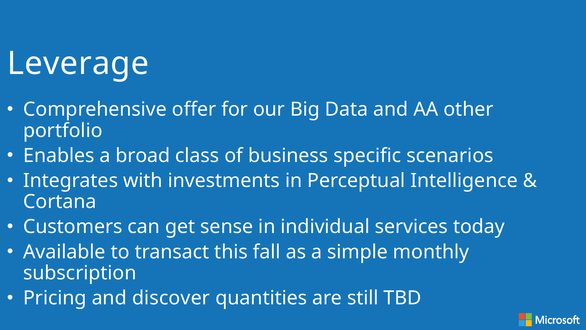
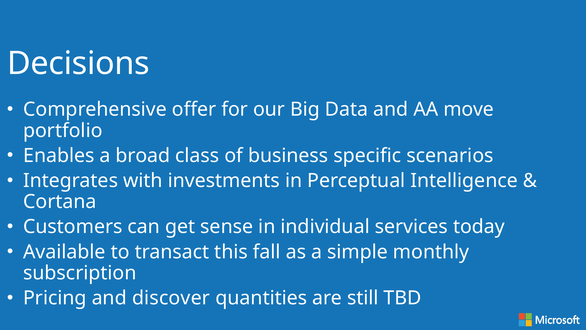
Leverage: Leverage -> Decisions
other: other -> move
